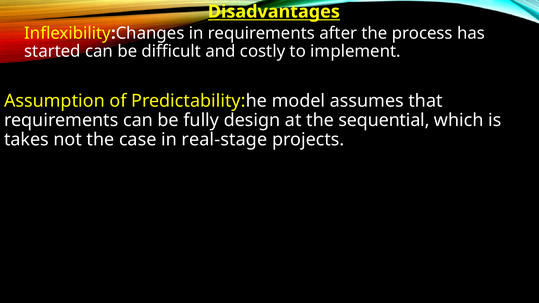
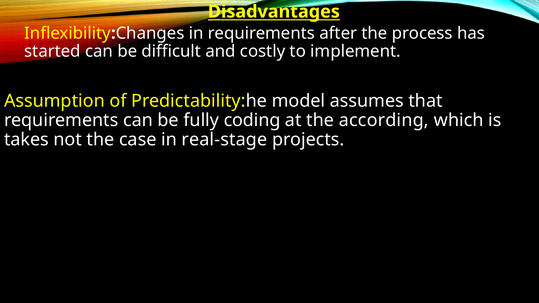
design: design -> coding
sequential: sequential -> according
